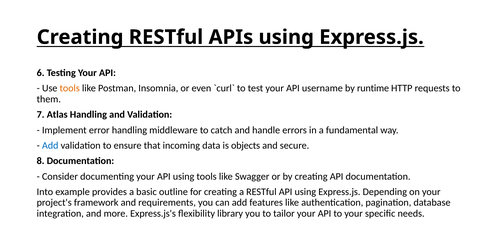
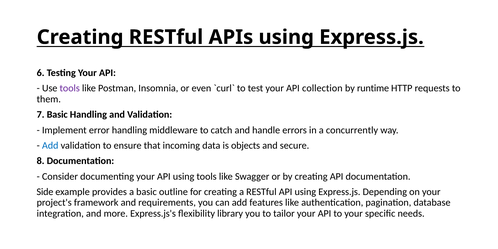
tools at (70, 88) colour: orange -> purple
username: username -> collection
7 Atlas: Atlas -> Basic
fundamental: fundamental -> concurrently
Into: Into -> Side
